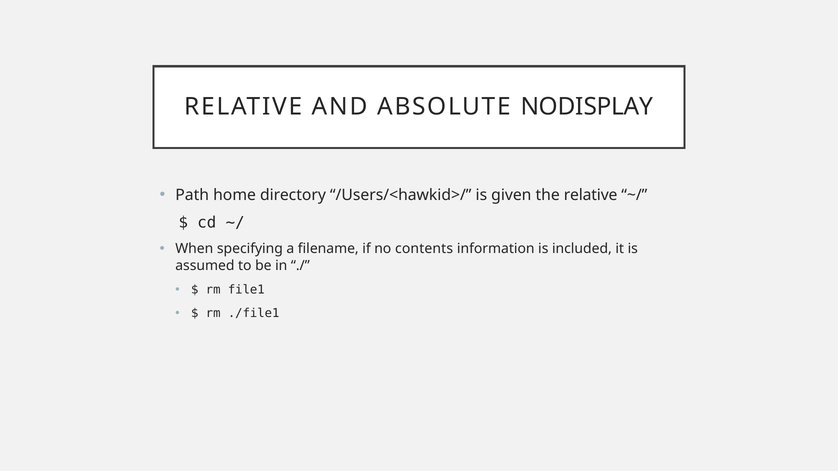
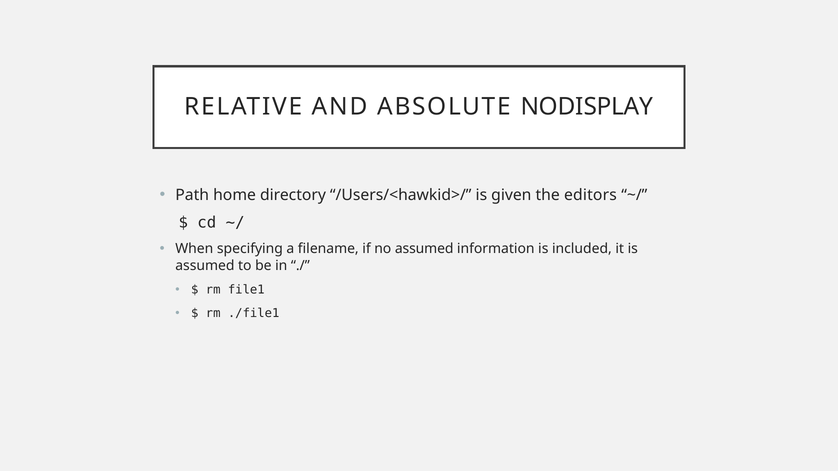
the relative: relative -> editors
no contents: contents -> assumed
